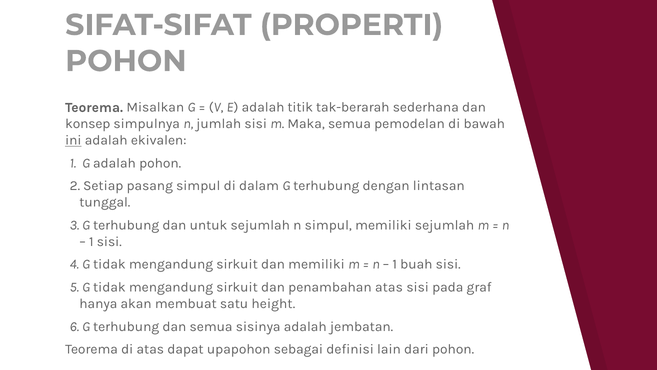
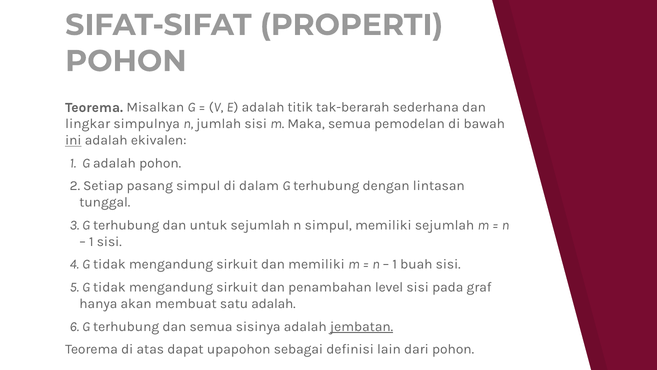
konsep: konsep -> lingkar
penambahan atas: atas -> level
satu height: height -> adalah
jembatan underline: none -> present
